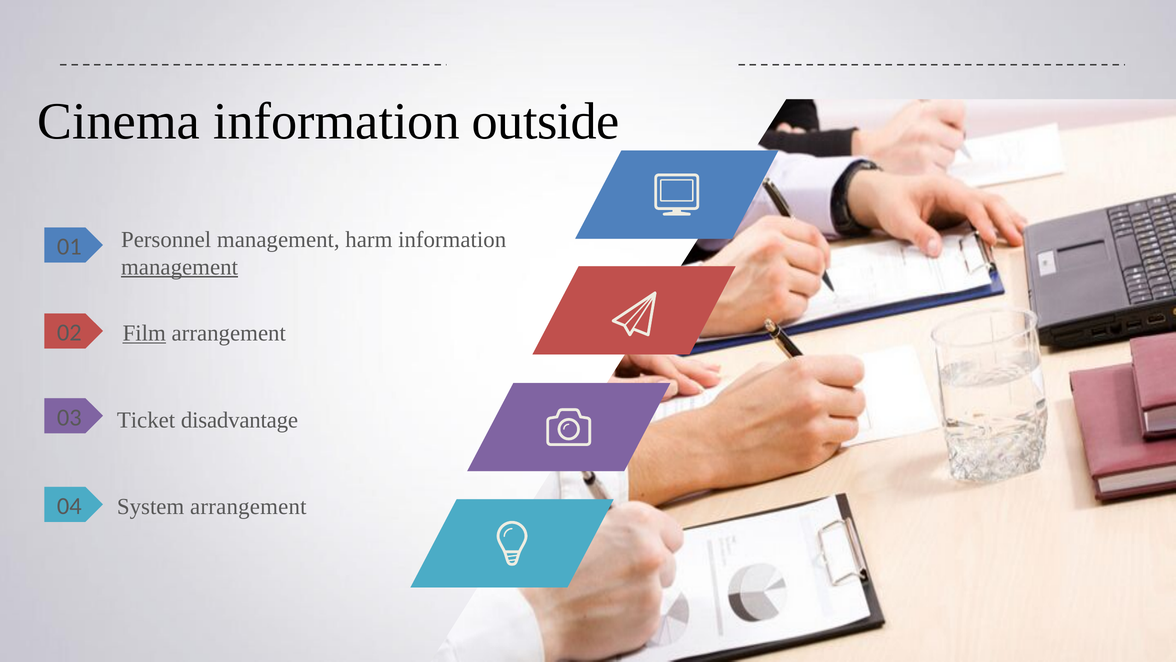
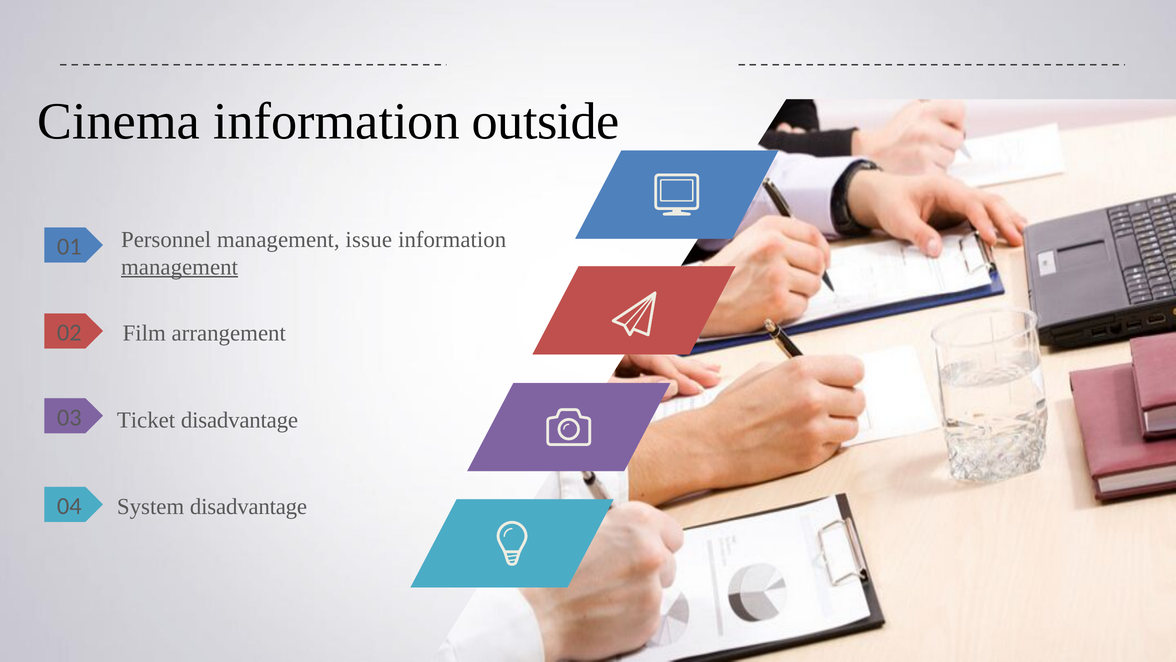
harm: harm -> issue
Film underline: present -> none
System arrangement: arrangement -> disadvantage
